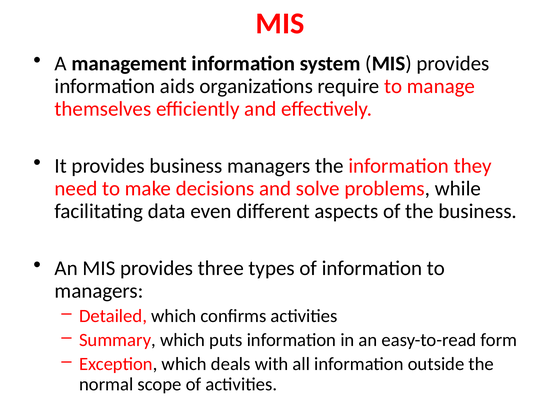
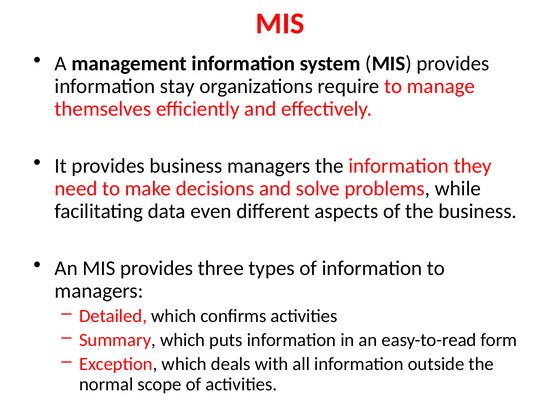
aids: aids -> stay
